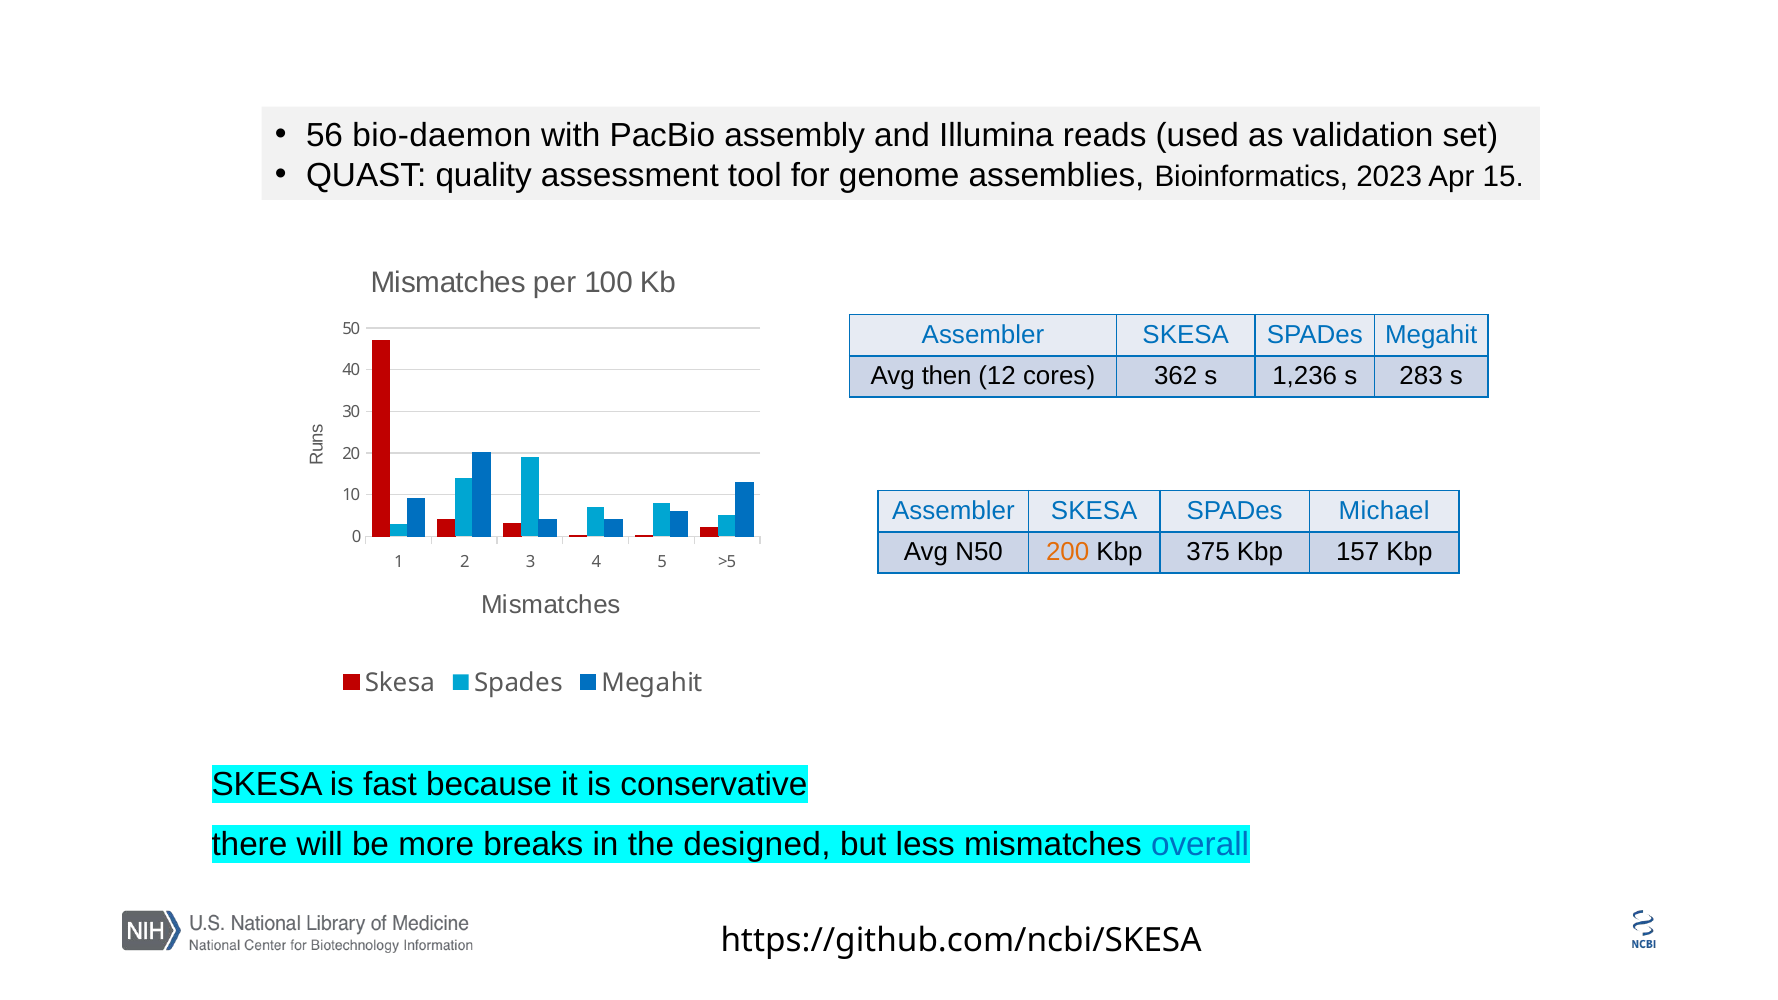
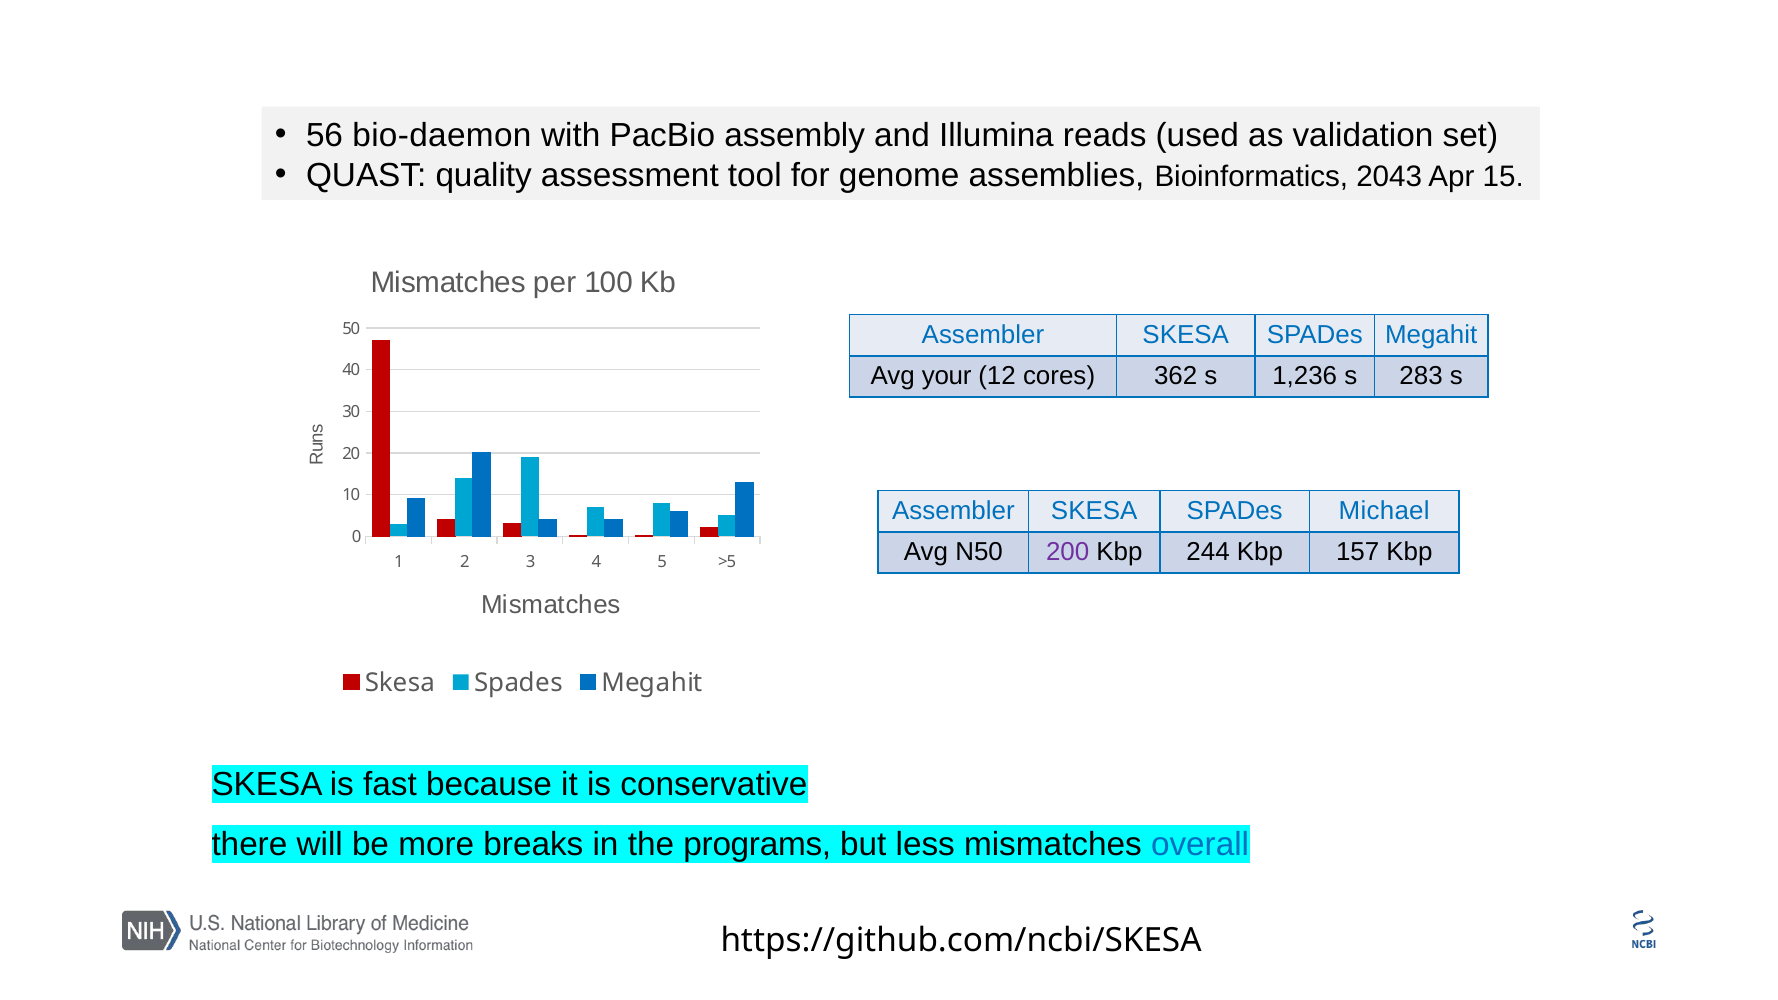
2023: 2023 -> 2043
then: then -> your
200 colour: orange -> purple
375: 375 -> 244
designed: designed -> programs
